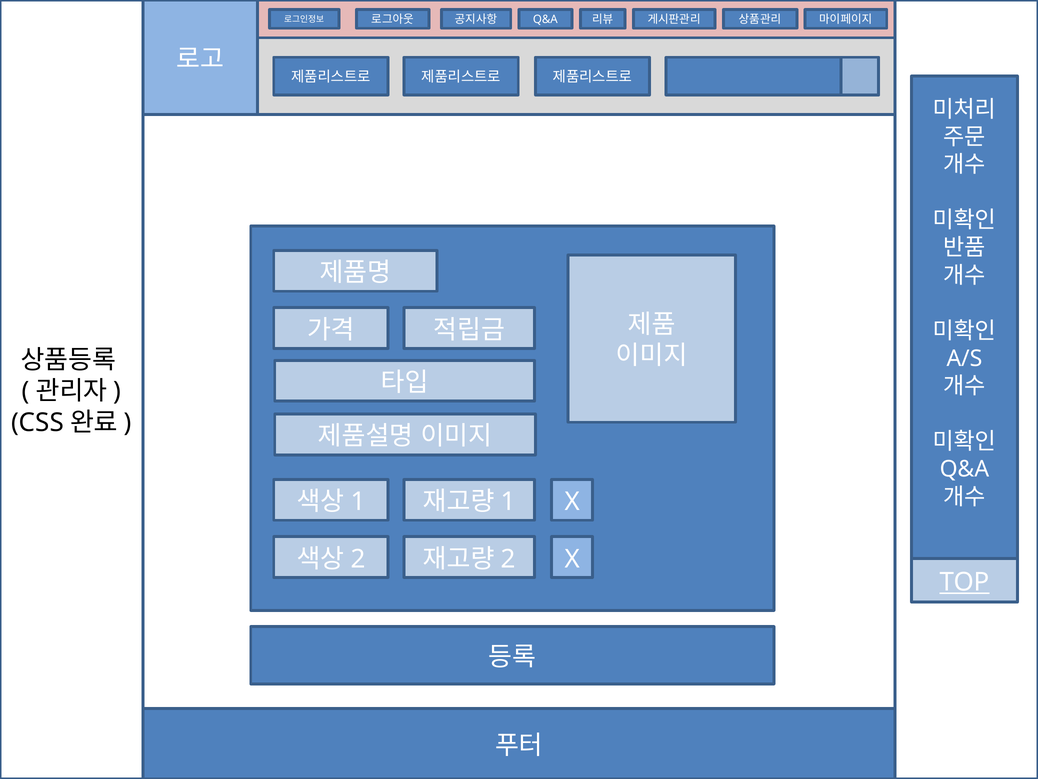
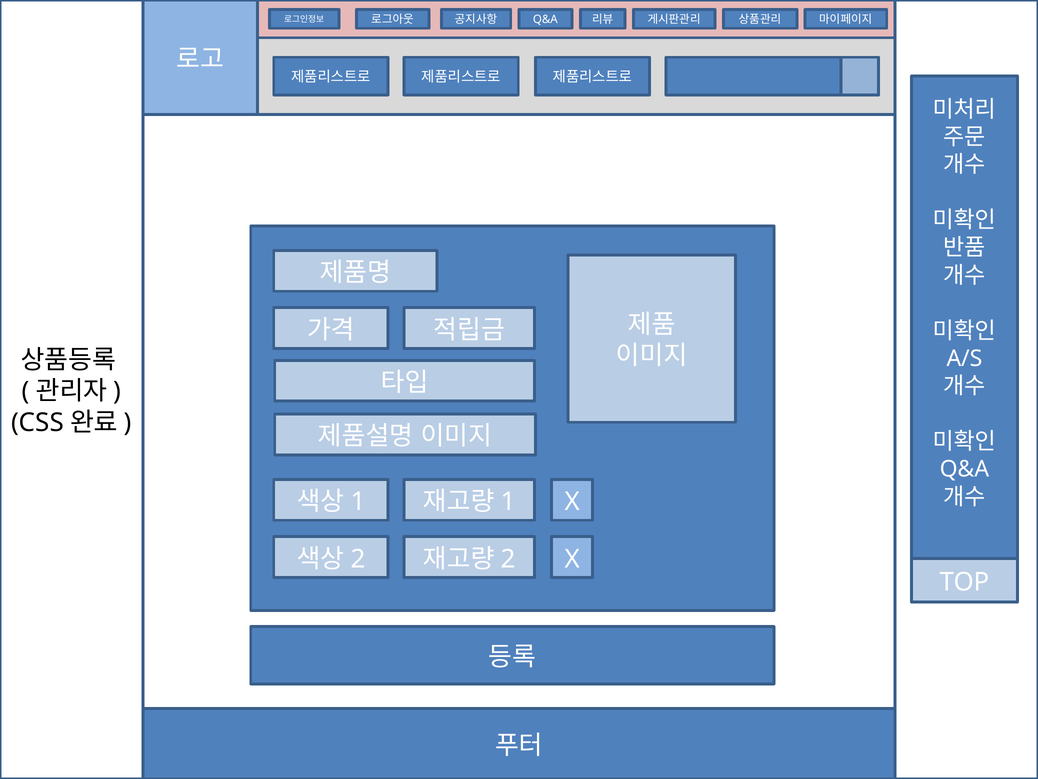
TOP underline: present -> none
